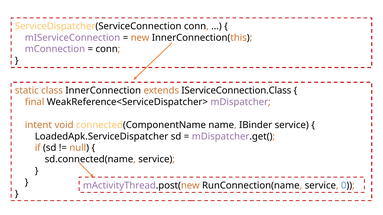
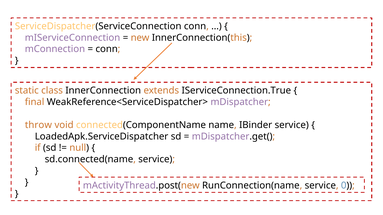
IServiceConnection.Class: IServiceConnection.Class -> IServiceConnection.True
intent: intent -> throw
